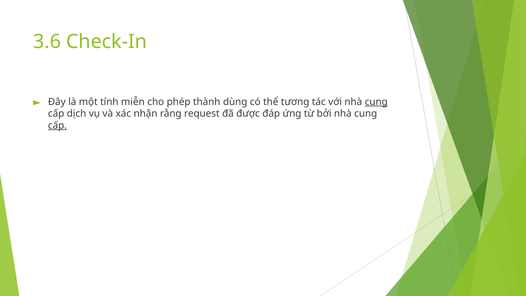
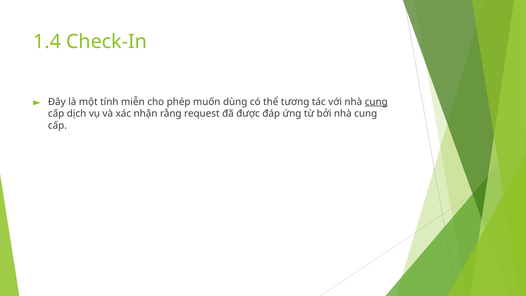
3.6: 3.6 -> 1.4
thành: thành -> muốn
cấp at (57, 125) underline: present -> none
